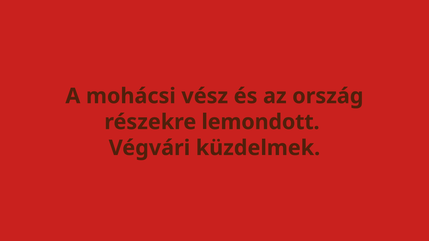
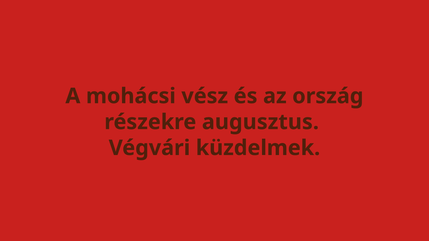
lemondott: lemondott -> augusztus
